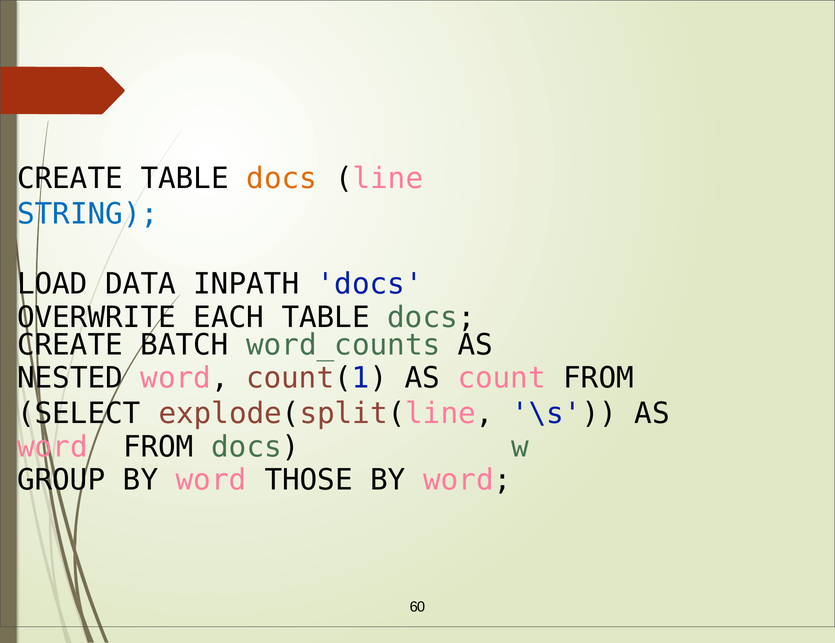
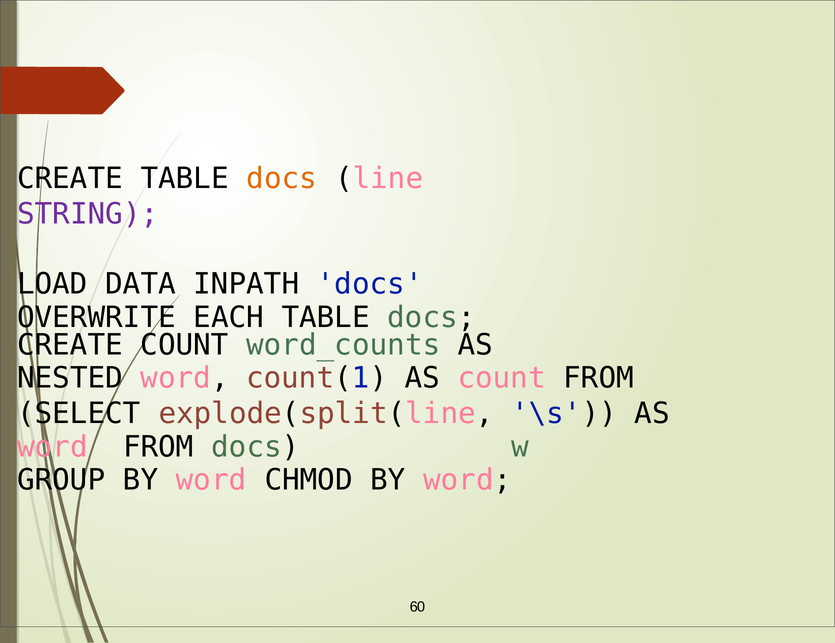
STRING colour: blue -> purple
CREATE BATCH: BATCH -> COUNT
THOSE: THOSE -> CHMOD
